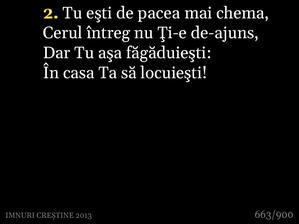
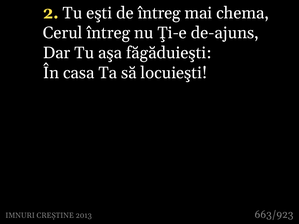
de pacea: pacea -> întreg
663/900: 663/900 -> 663/923
